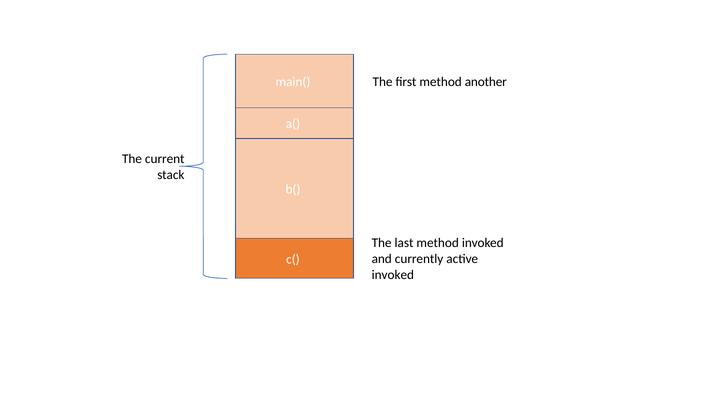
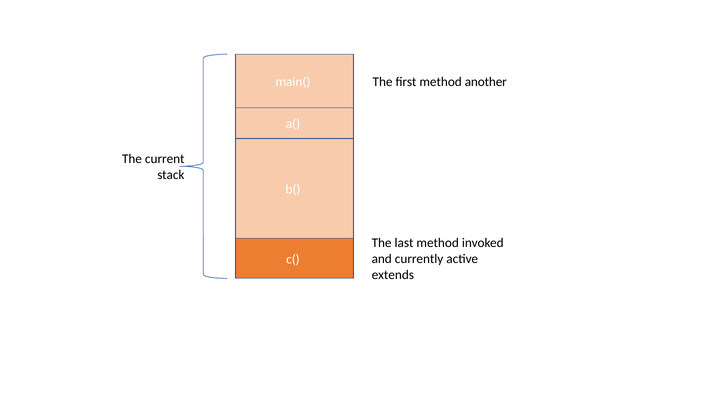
invoked at (393, 275): invoked -> extends
